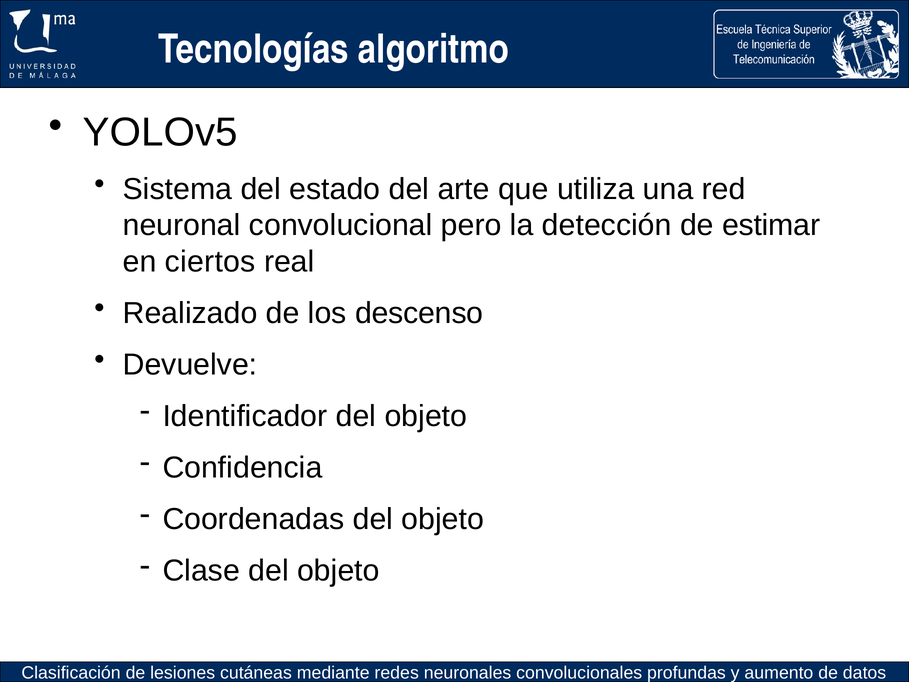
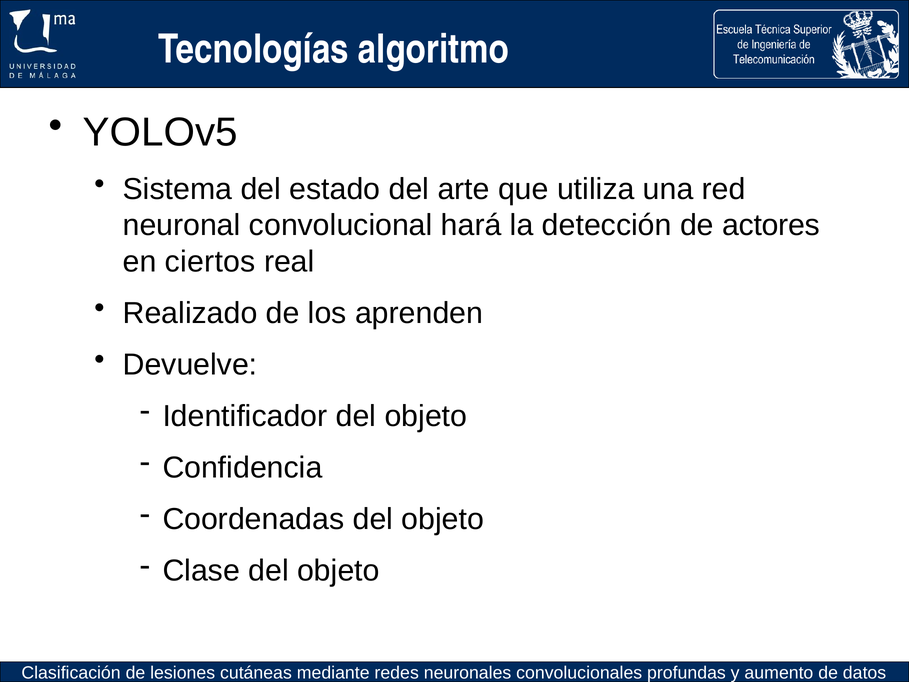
pero: pero -> hará
estimar: estimar -> actores
descenso: descenso -> aprenden
